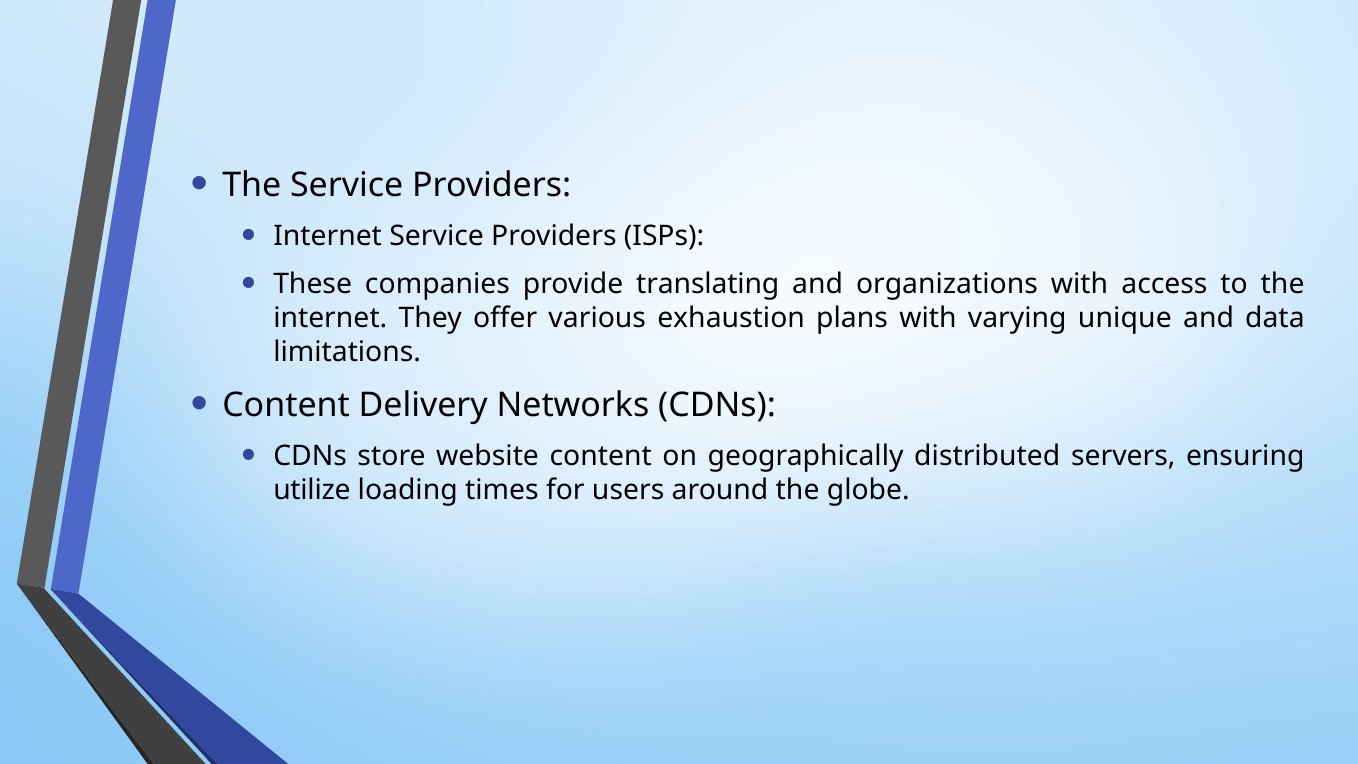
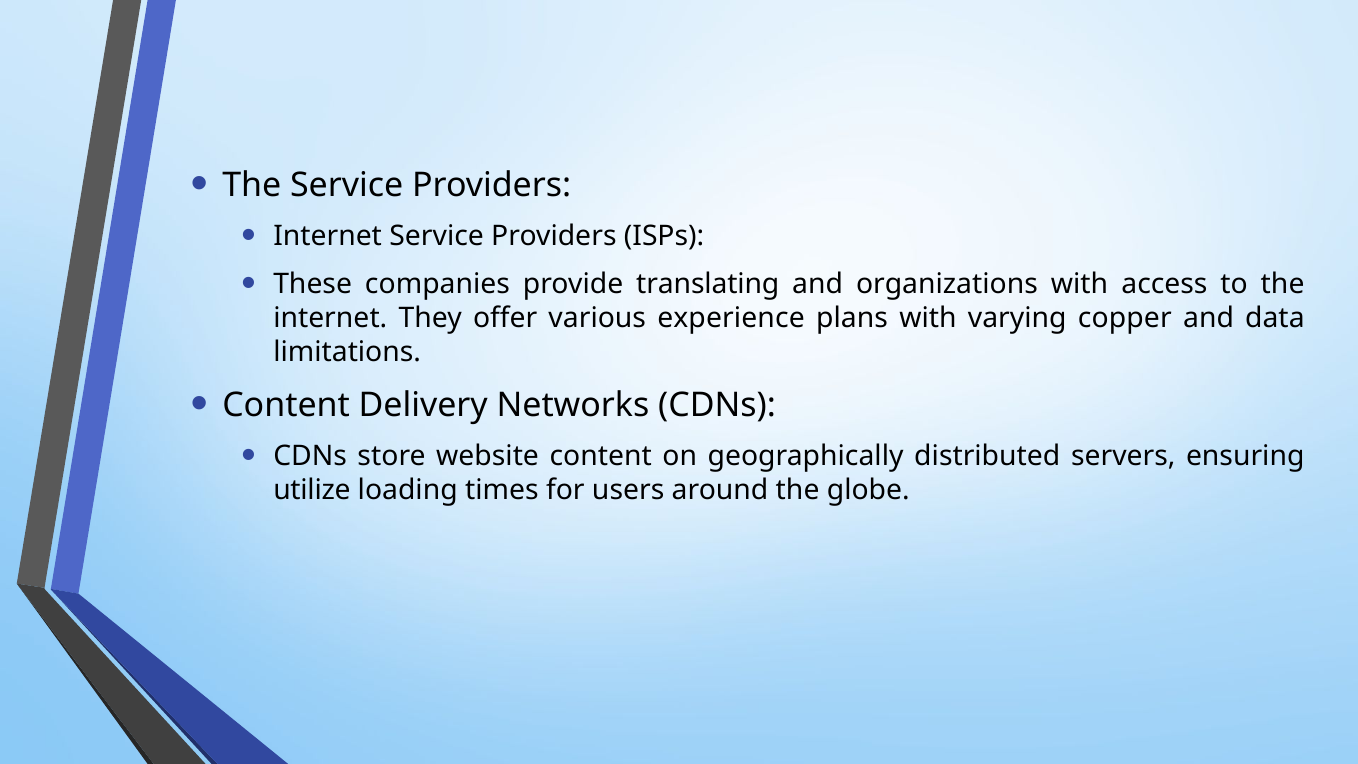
exhaustion: exhaustion -> experience
unique: unique -> copper
